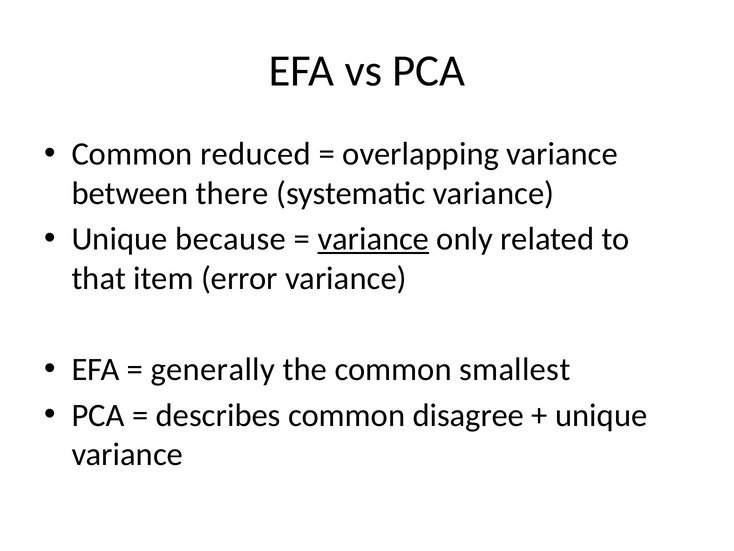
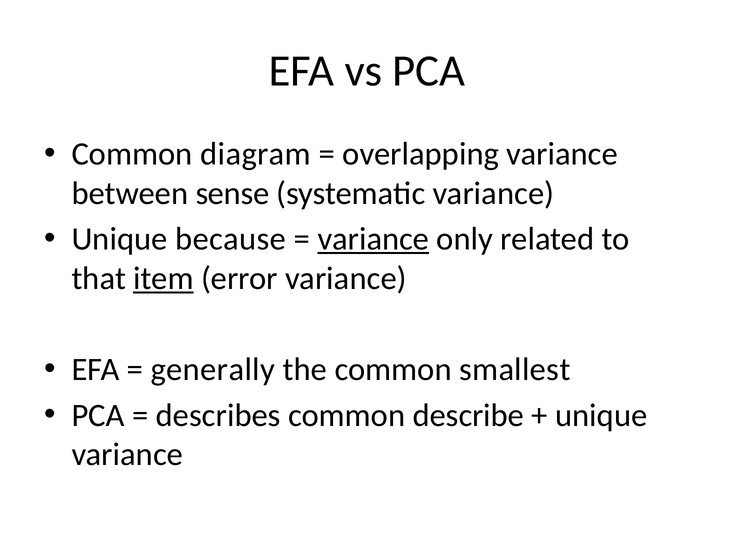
reduced: reduced -> diagram
there: there -> sense
item underline: none -> present
disagree: disagree -> describe
